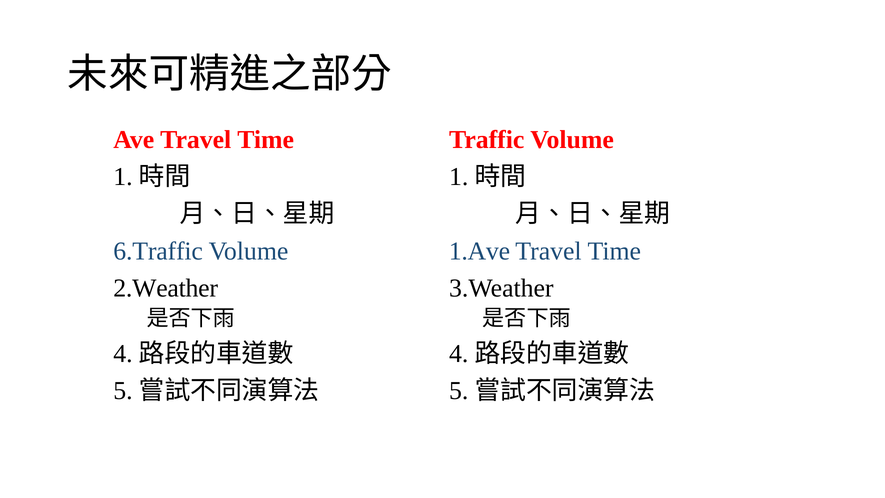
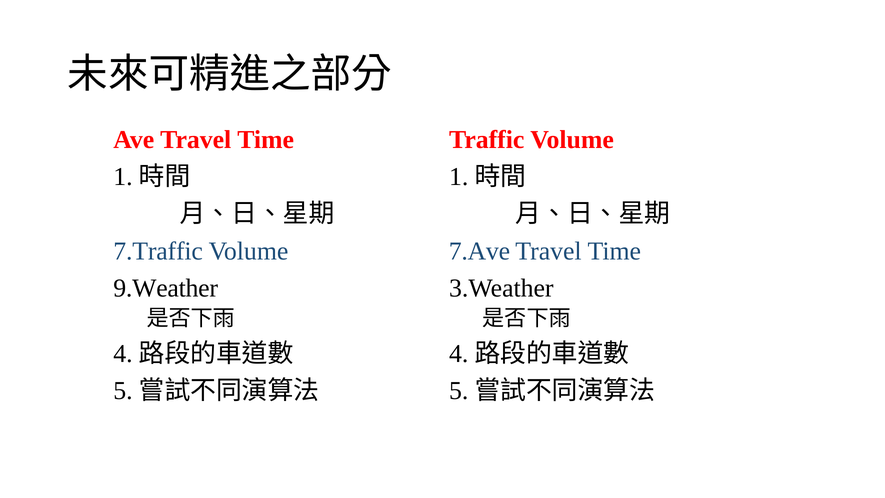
6.Traffic: 6.Traffic -> 7.Traffic
1.Ave: 1.Ave -> 7.Ave
2.Weather: 2.Weather -> 9.Weather
